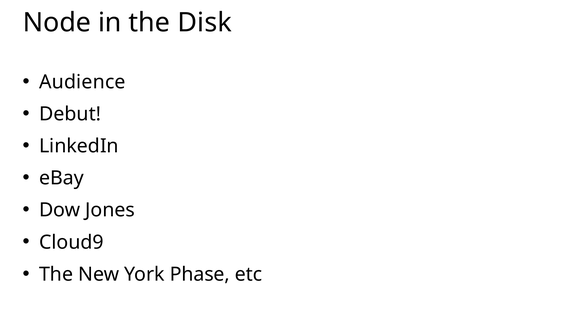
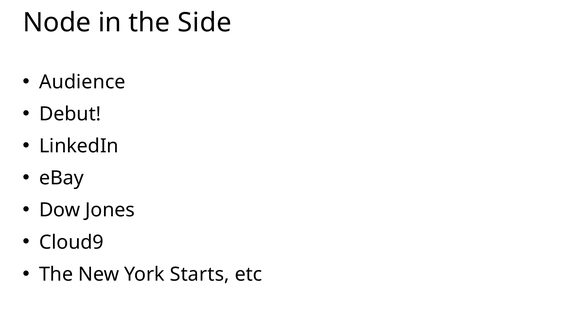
Disk: Disk -> Side
Phase: Phase -> Starts
